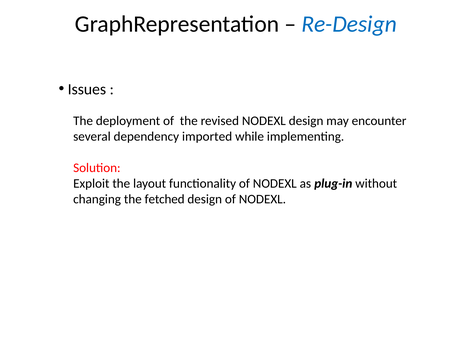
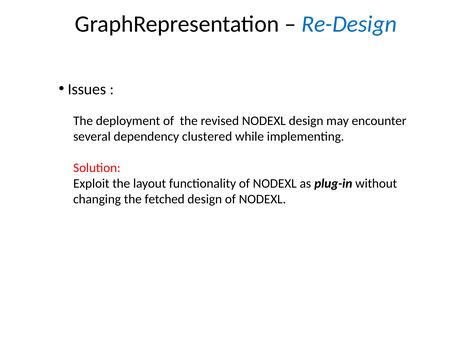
imported: imported -> clustered
